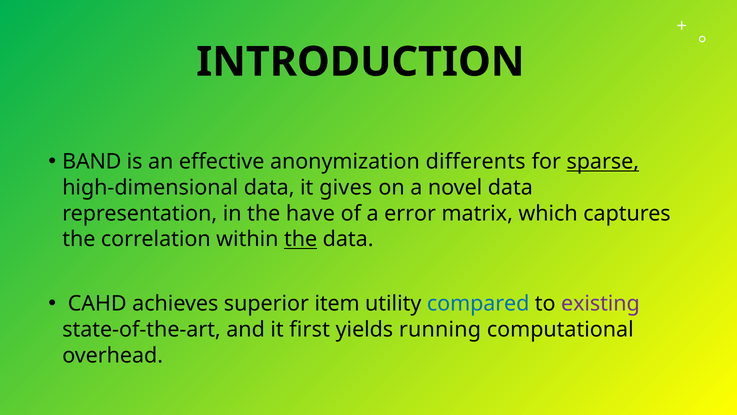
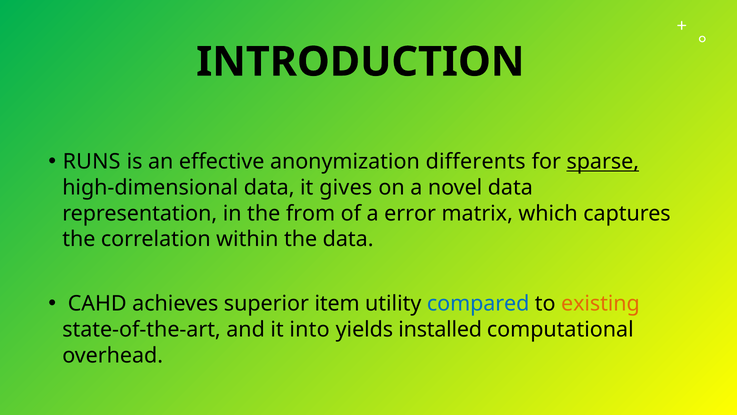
BAND: BAND -> RUNS
have: have -> from
the at (301, 239) underline: present -> none
existing colour: purple -> orange
first: first -> into
running: running -> installed
